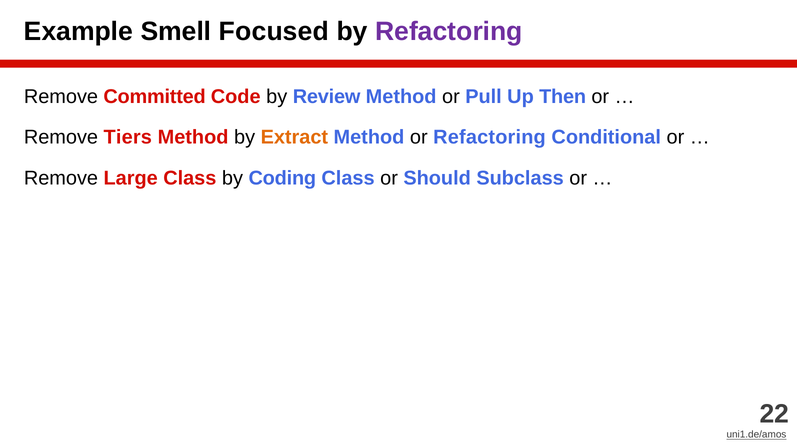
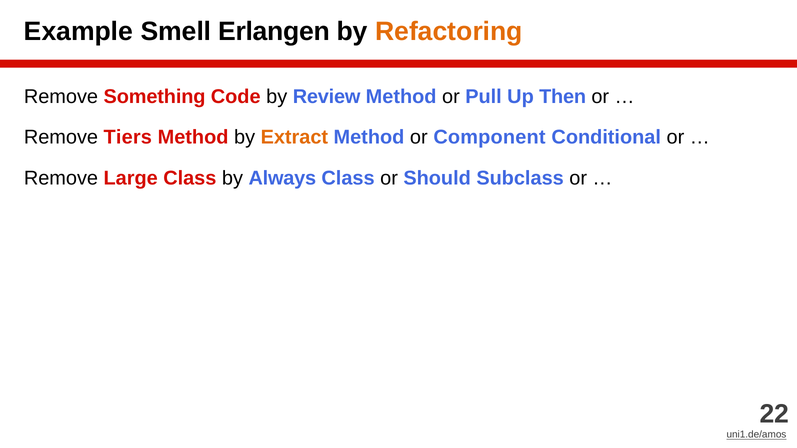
Focused: Focused -> Erlangen
Refactoring at (449, 32) colour: purple -> orange
Committed: Committed -> Something
or Refactoring: Refactoring -> Component
Coding: Coding -> Always
